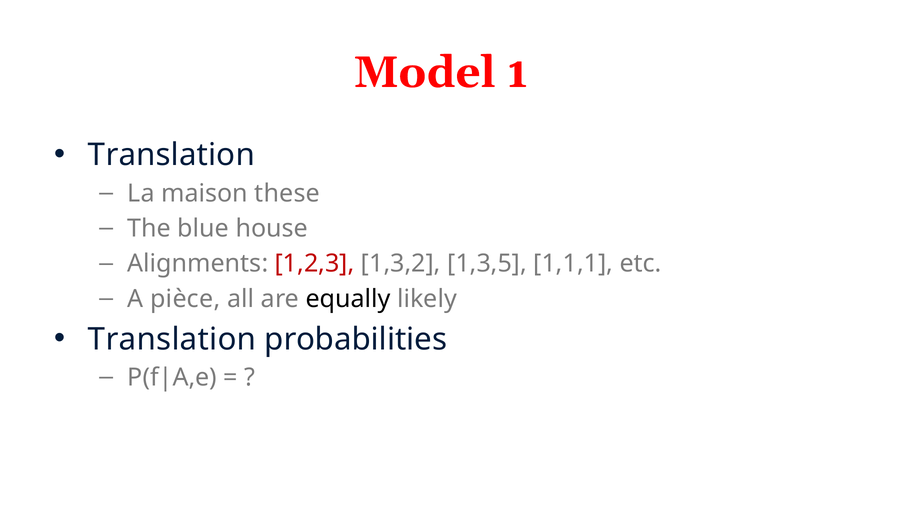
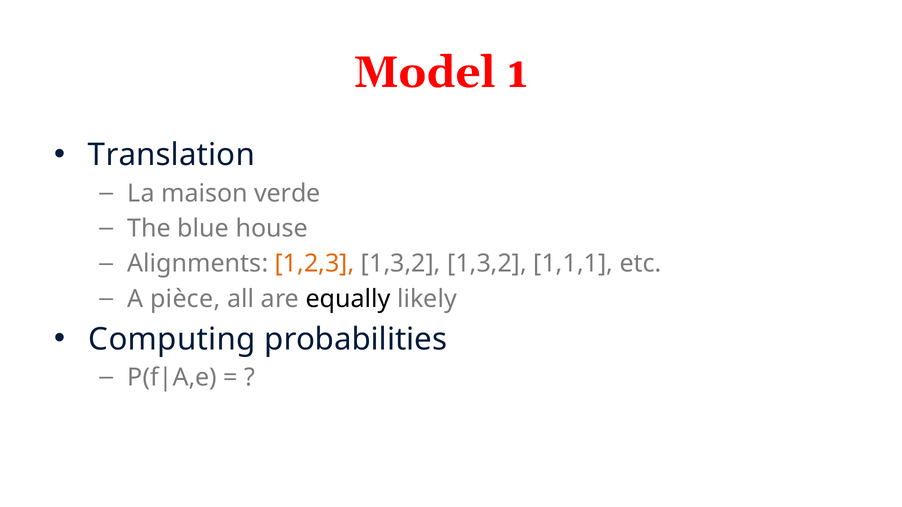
these: these -> verde
1,2,3 colour: red -> orange
1,3,2 1,3,5: 1,3,5 -> 1,3,2
Translation at (172, 339): Translation -> Computing
